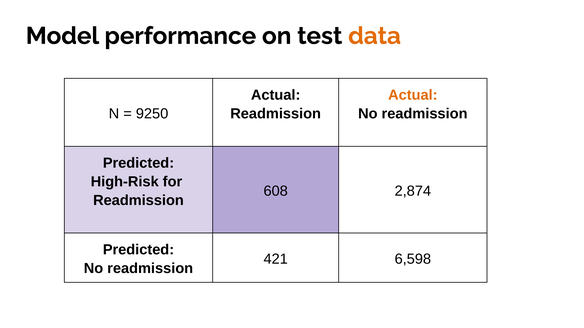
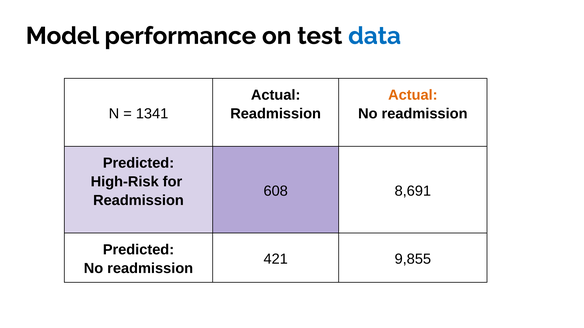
data colour: orange -> blue
9250: 9250 -> 1341
2,874: 2,874 -> 8,691
6,598: 6,598 -> 9,855
